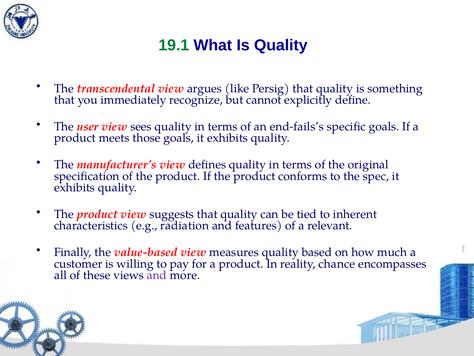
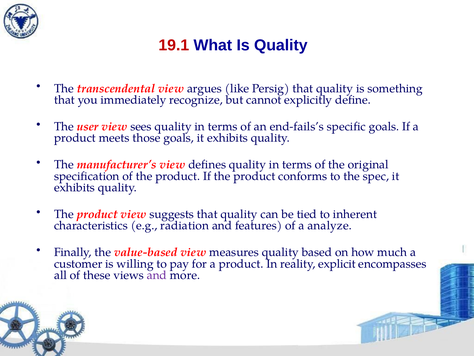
19.1 colour: green -> red
relevant: relevant -> analyze
chance: chance -> explicit
